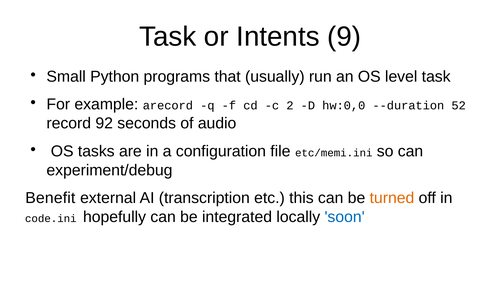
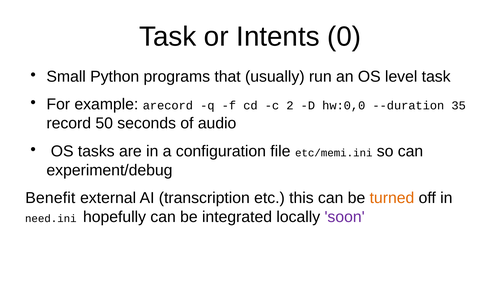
9: 9 -> 0
52: 52 -> 35
92: 92 -> 50
code.ini: code.ini -> need.ini
soon colour: blue -> purple
